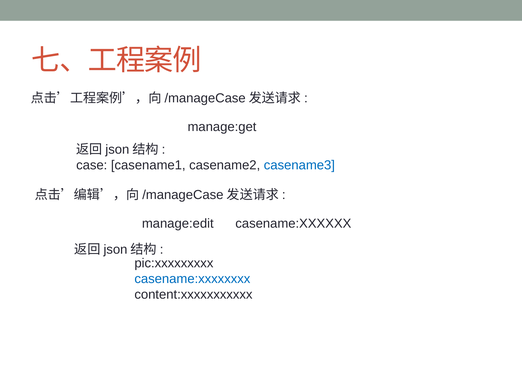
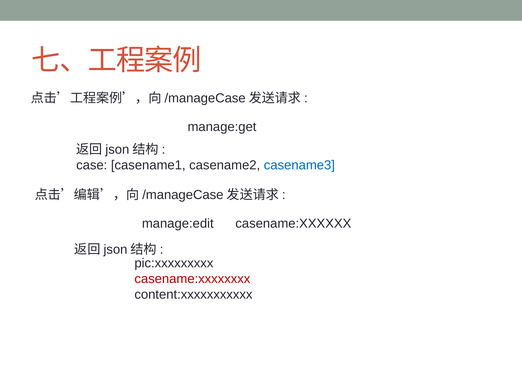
casename:xxxxxxxx colour: blue -> red
